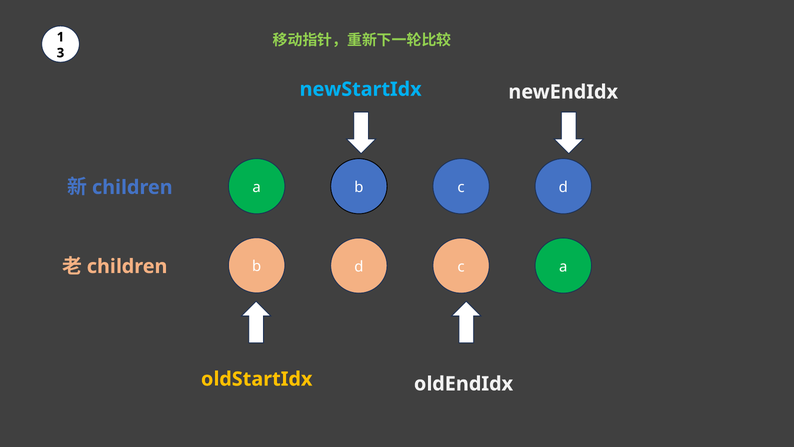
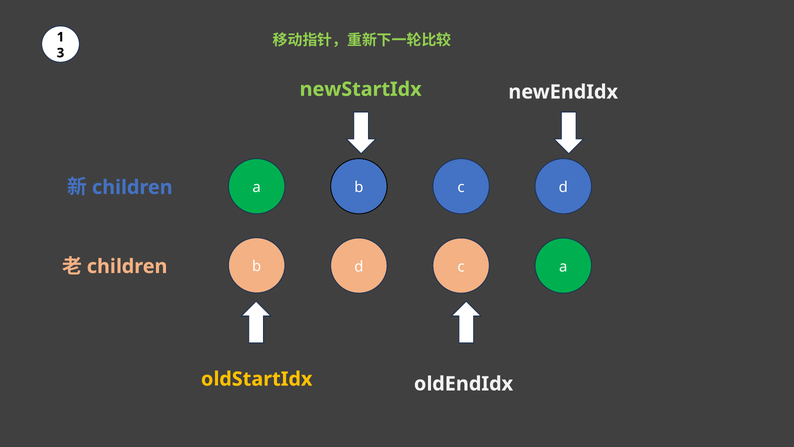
newStartIdx colour: light blue -> light green
